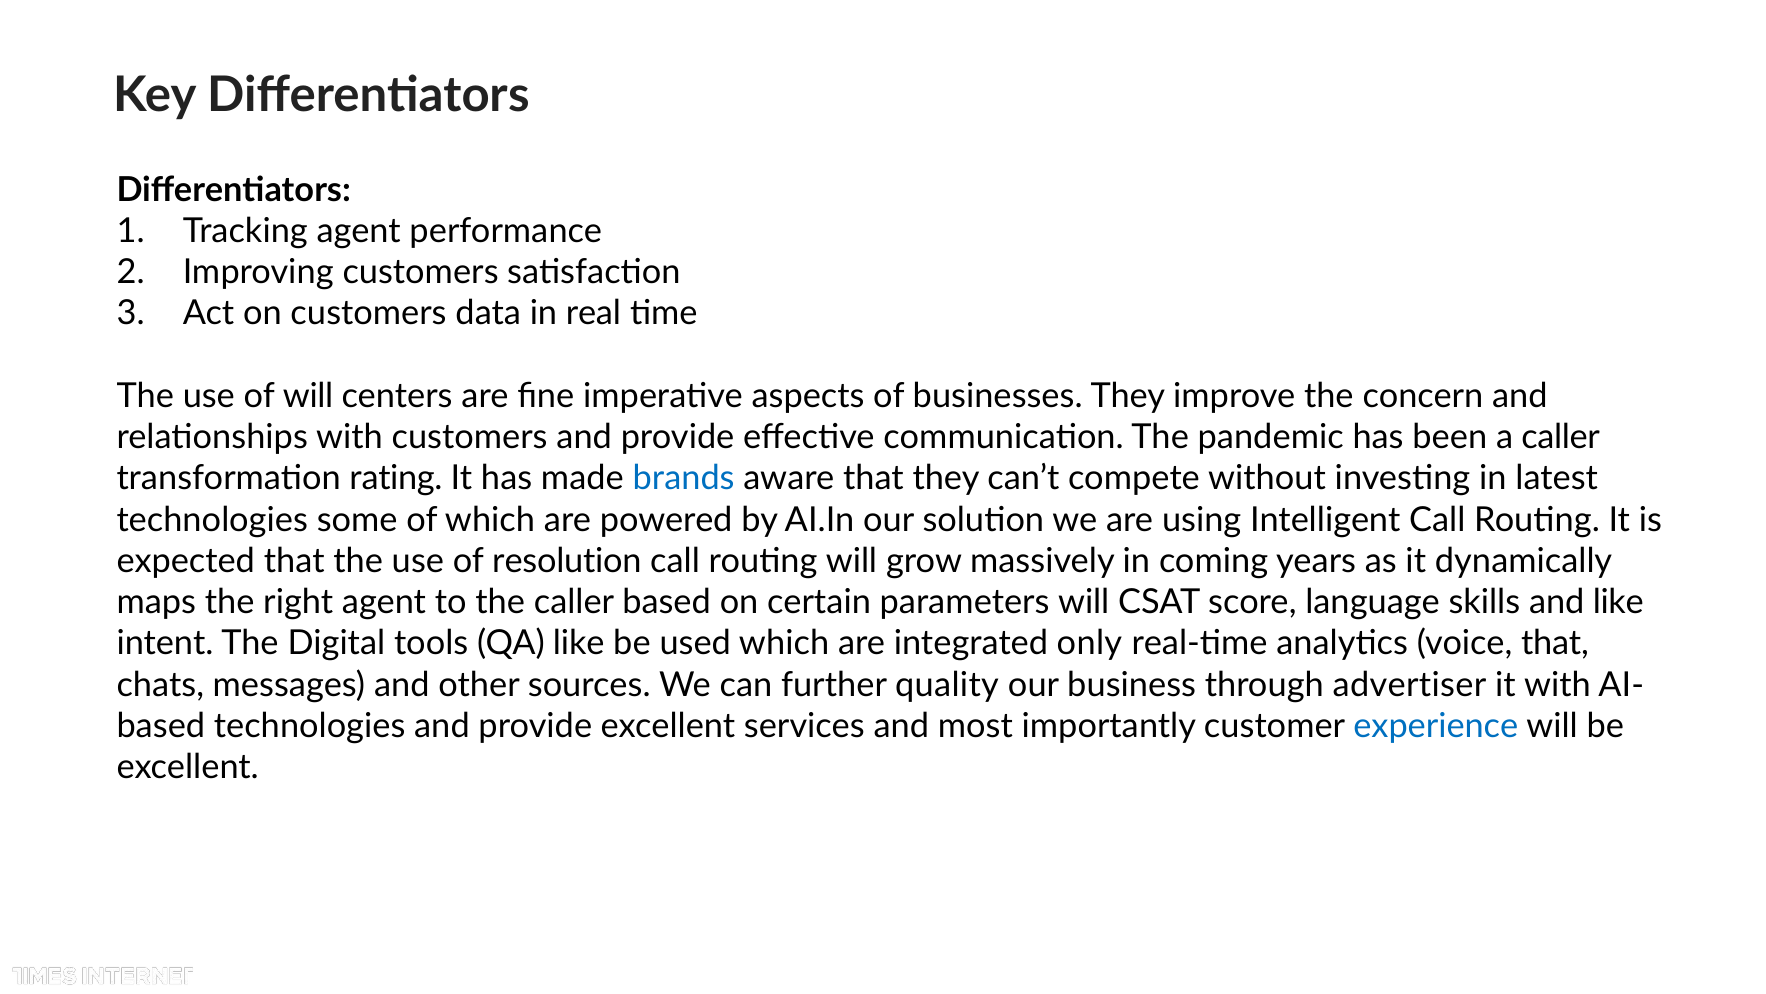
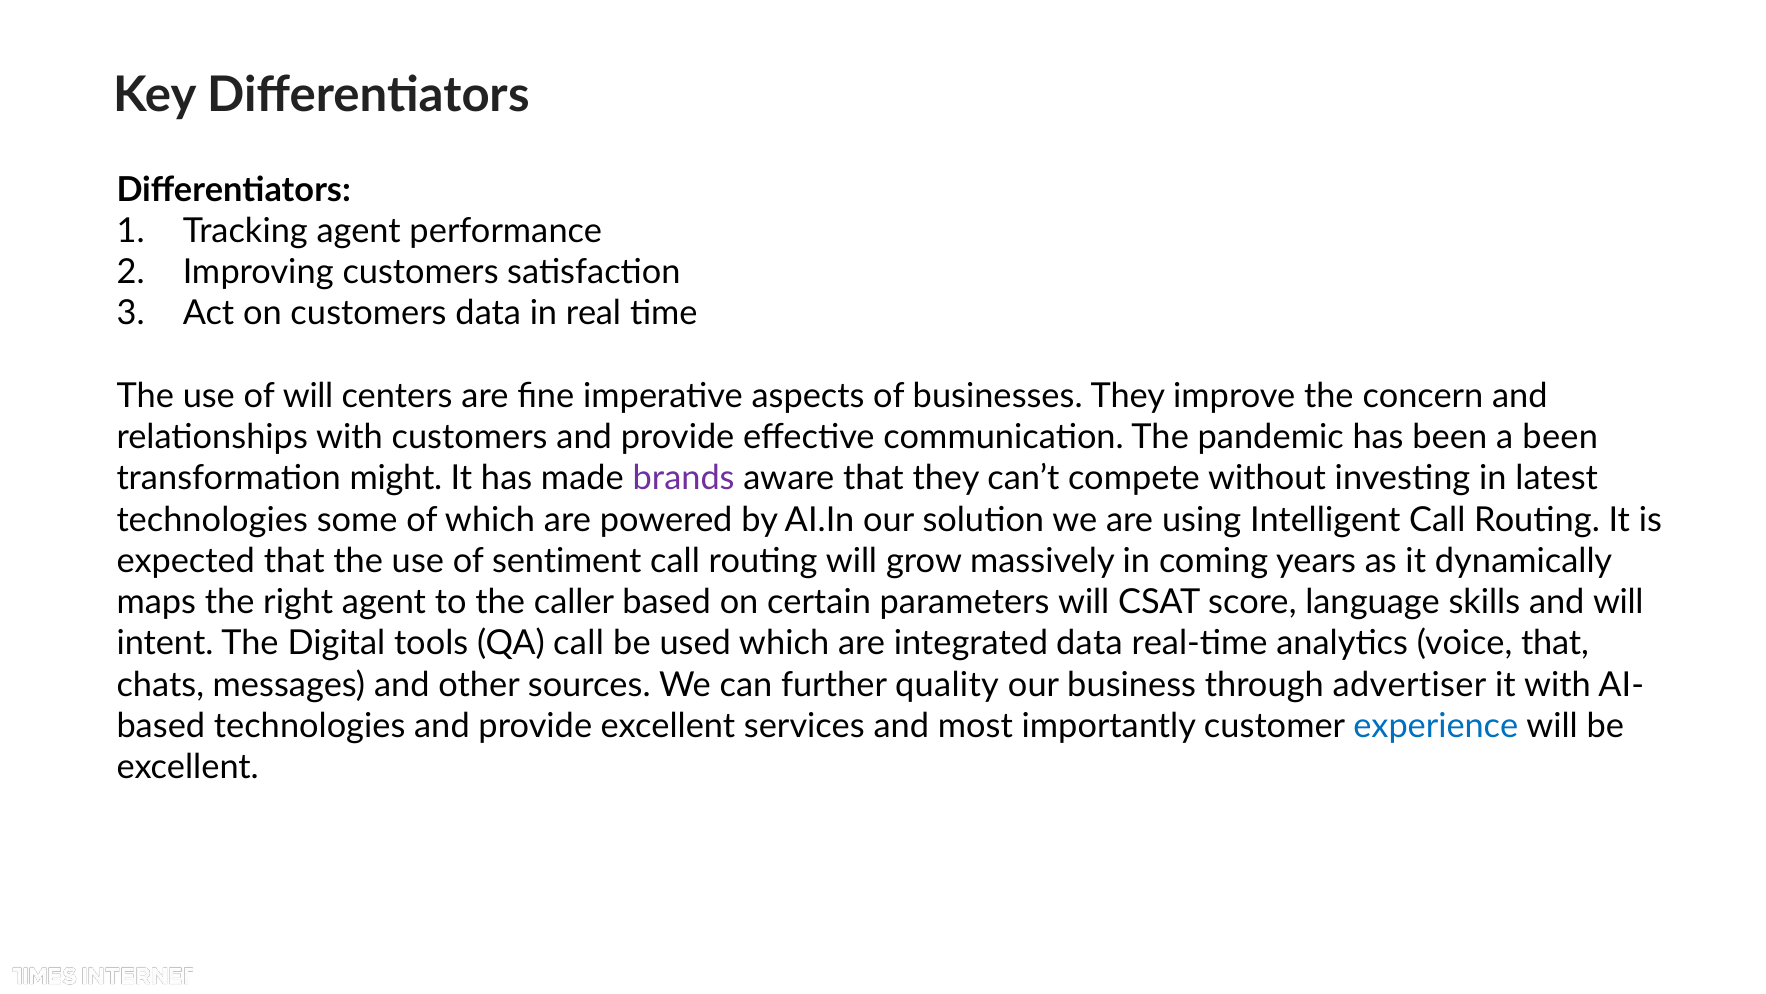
a caller: caller -> been
rating: rating -> might
brands colour: blue -> purple
resolution: resolution -> sentiment
and like: like -> will
QA like: like -> call
integrated only: only -> data
